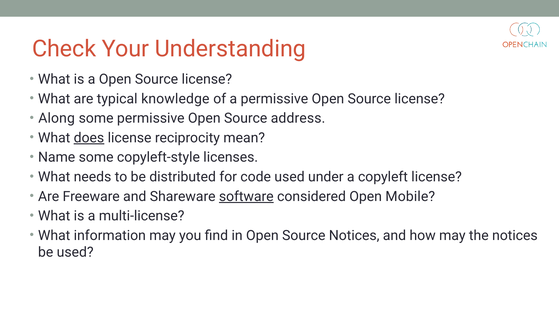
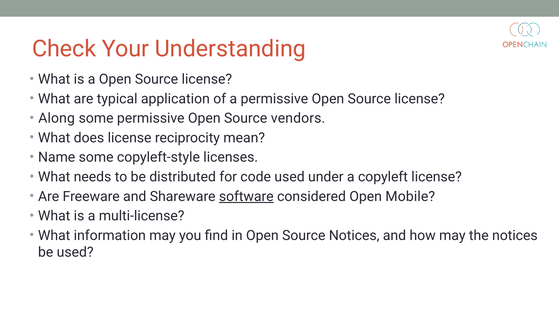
knowledge: knowledge -> application
address: address -> vendors
does underline: present -> none
